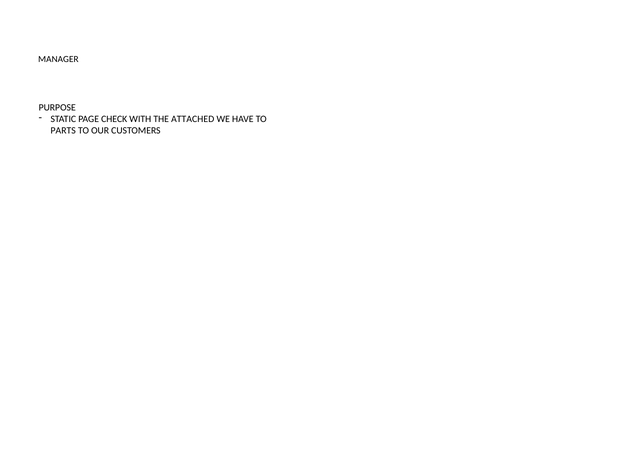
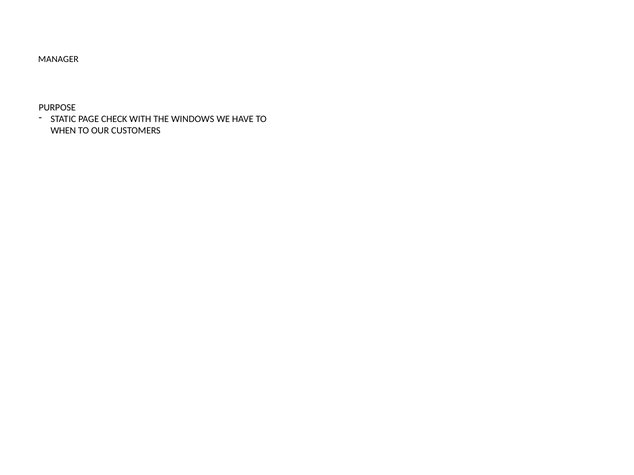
ATTACHED: ATTACHED -> WINDOWS
PARTS: PARTS -> WHEN
